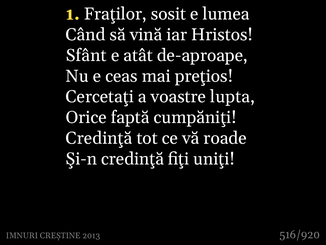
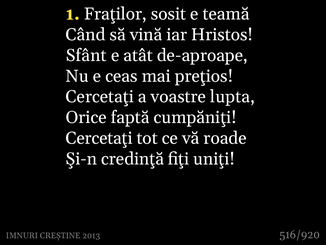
lumea: lumea -> teamă
Credinţă at (99, 138): Credinţă -> Cercetaţi
